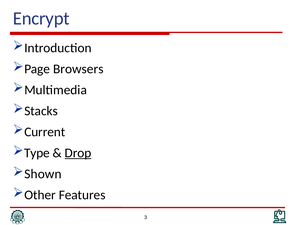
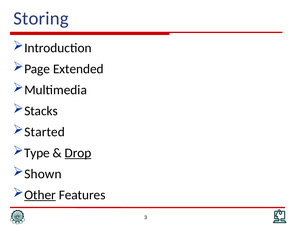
Encrypt: Encrypt -> Storing
Browsers: Browsers -> Extended
Current: Current -> Started
Other underline: none -> present
